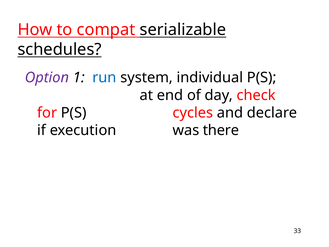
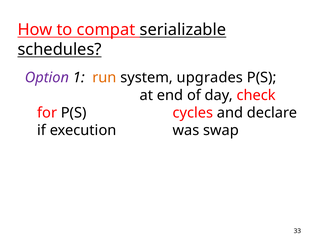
run colour: blue -> orange
individual: individual -> upgrades
there: there -> swap
